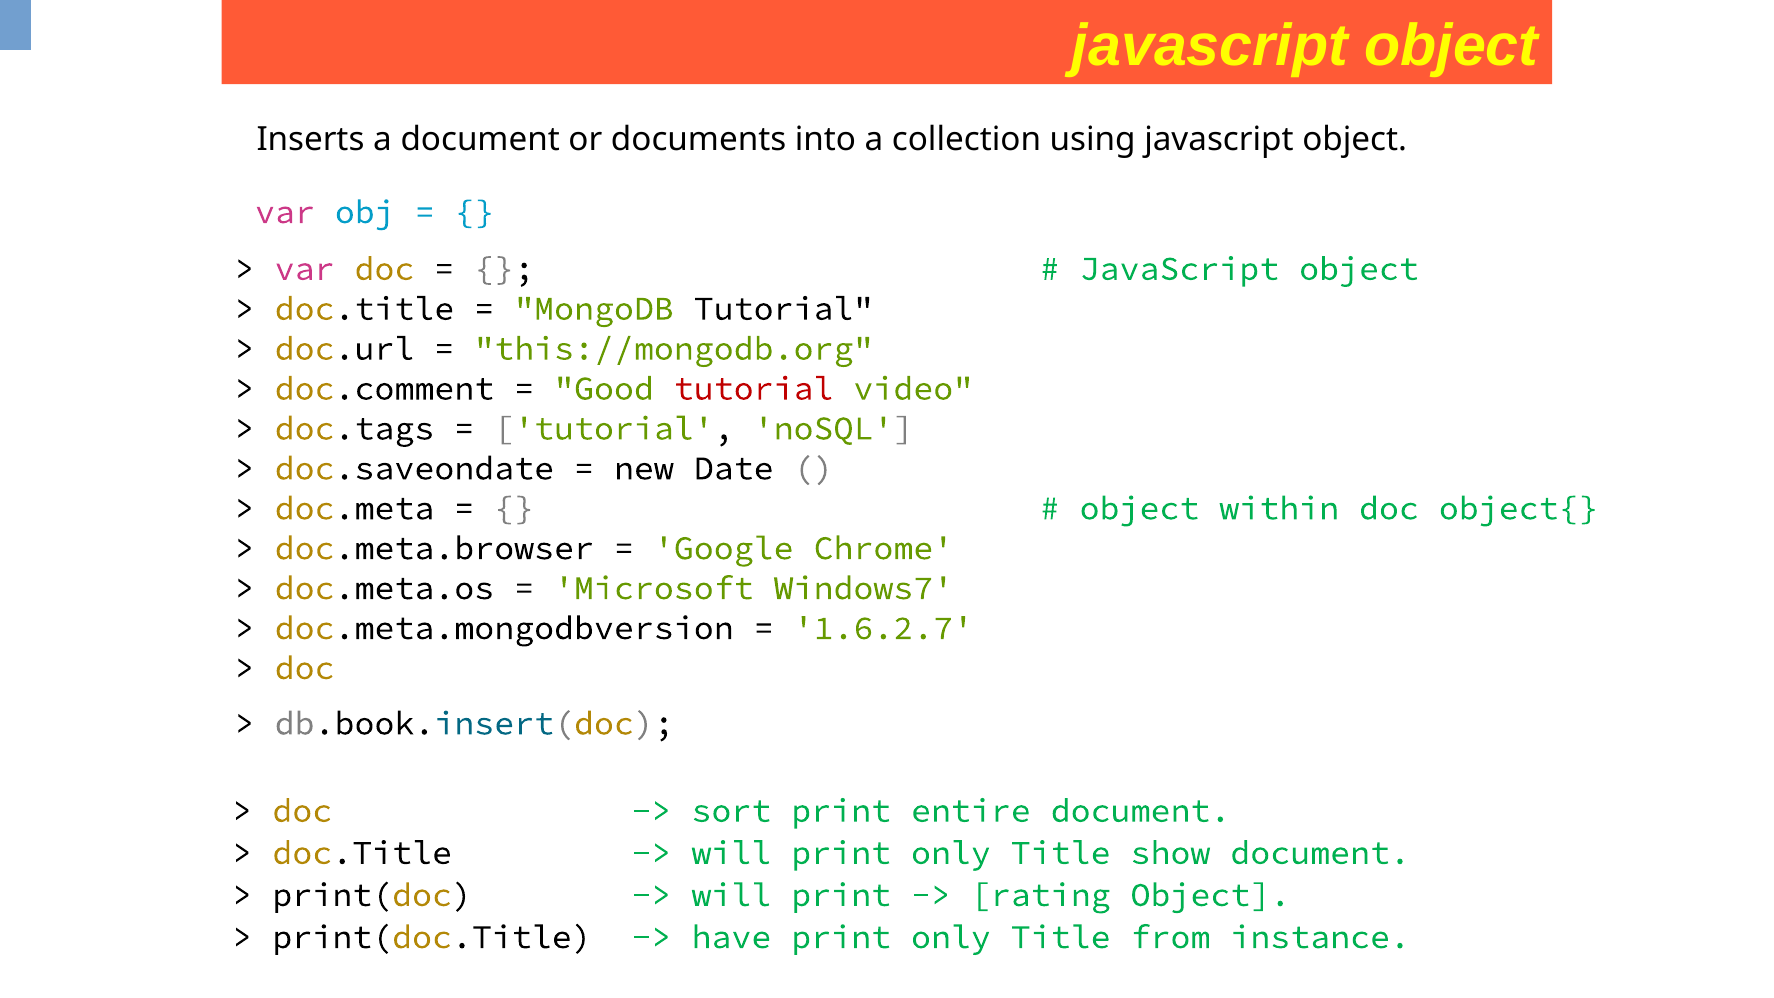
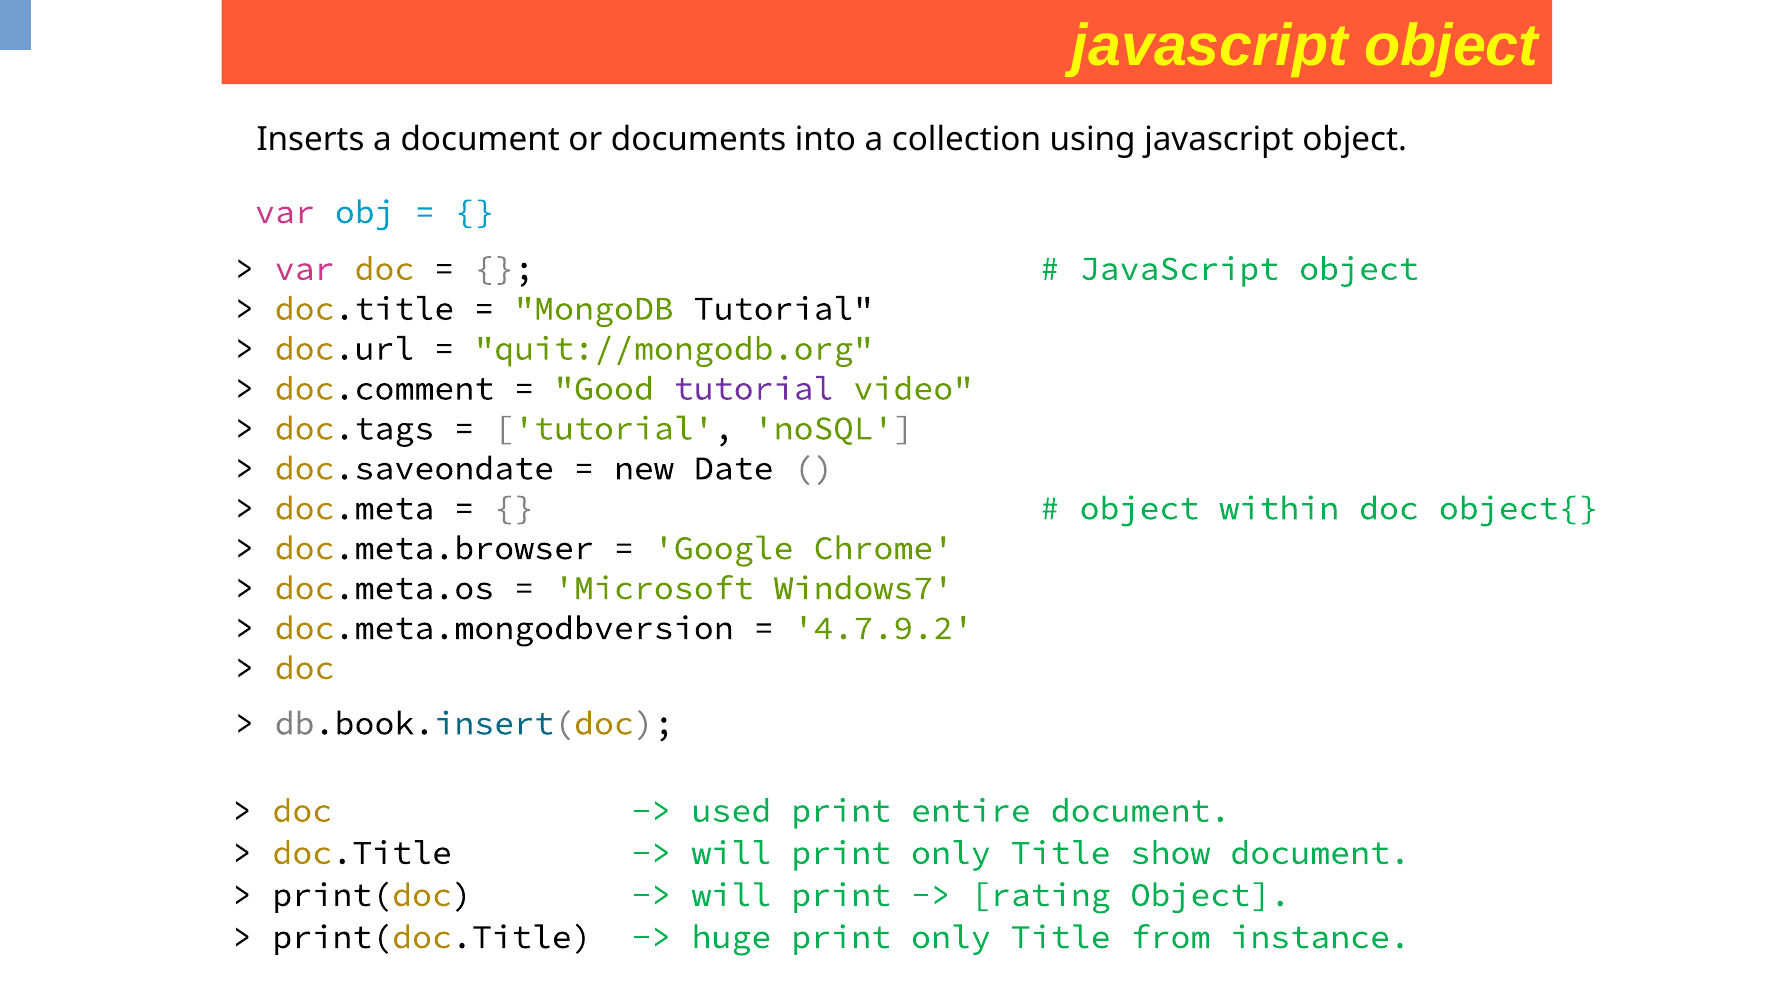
this://mongodb.org: this://mongodb.org -> quit://mongodb.org
tutorial at (754, 388) colour: red -> purple
1.6.2.7: 1.6.2.7 -> 4.7.9.2
sort: sort -> used
have: have -> huge
